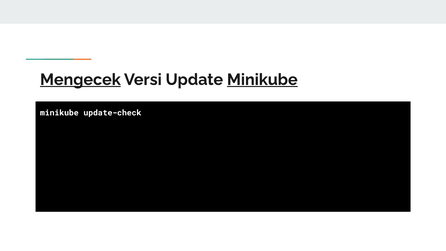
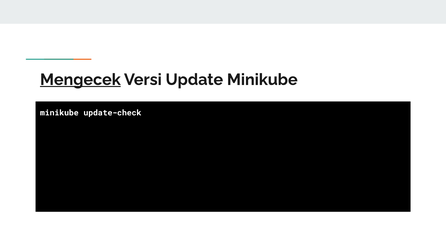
Minikube at (262, 80) underline: present -> none
